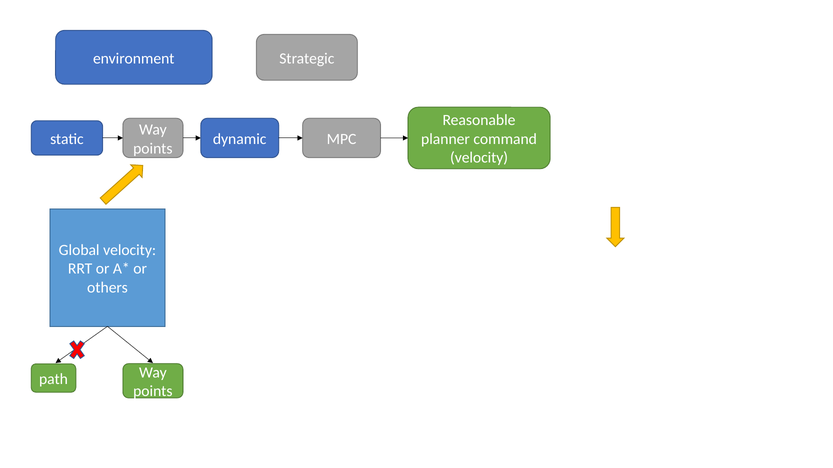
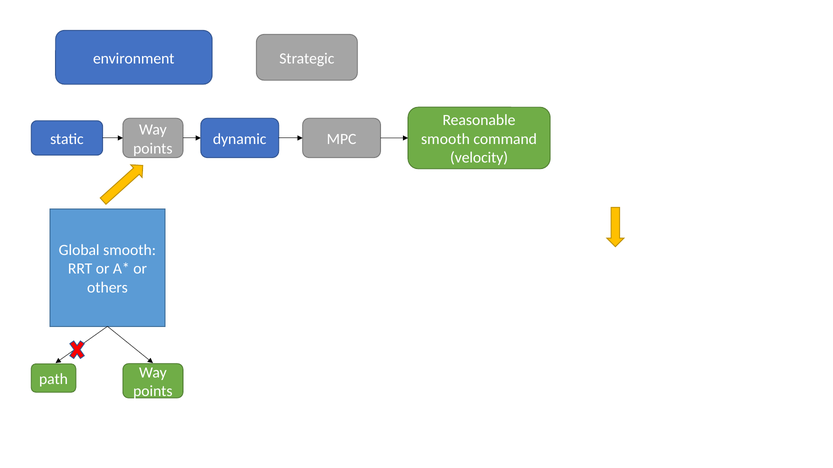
planner at (445, 139): planner -> smooth
Global velocity: velocity -> smooth
